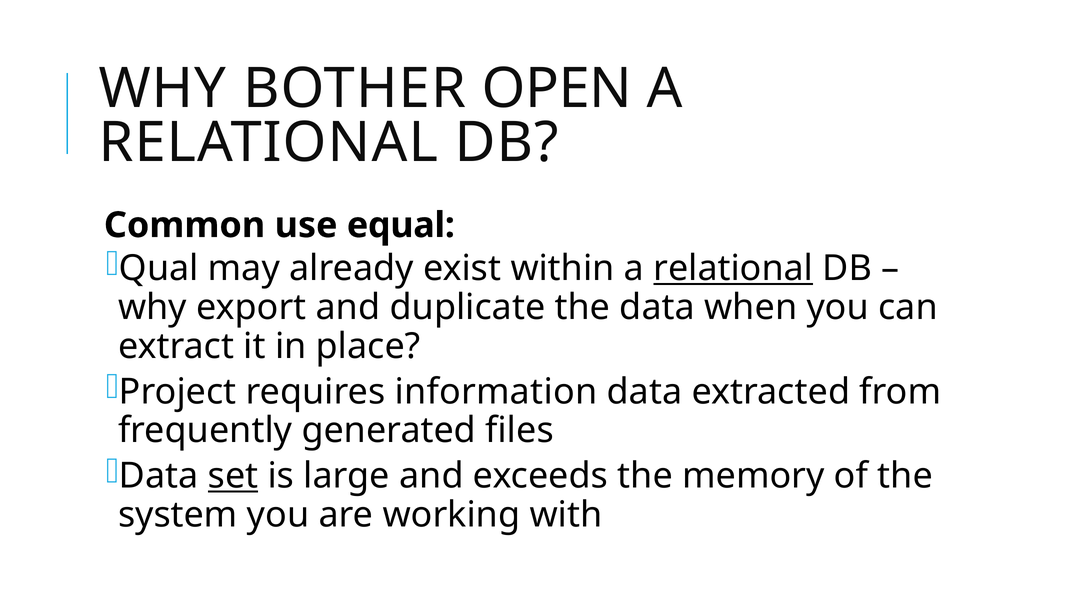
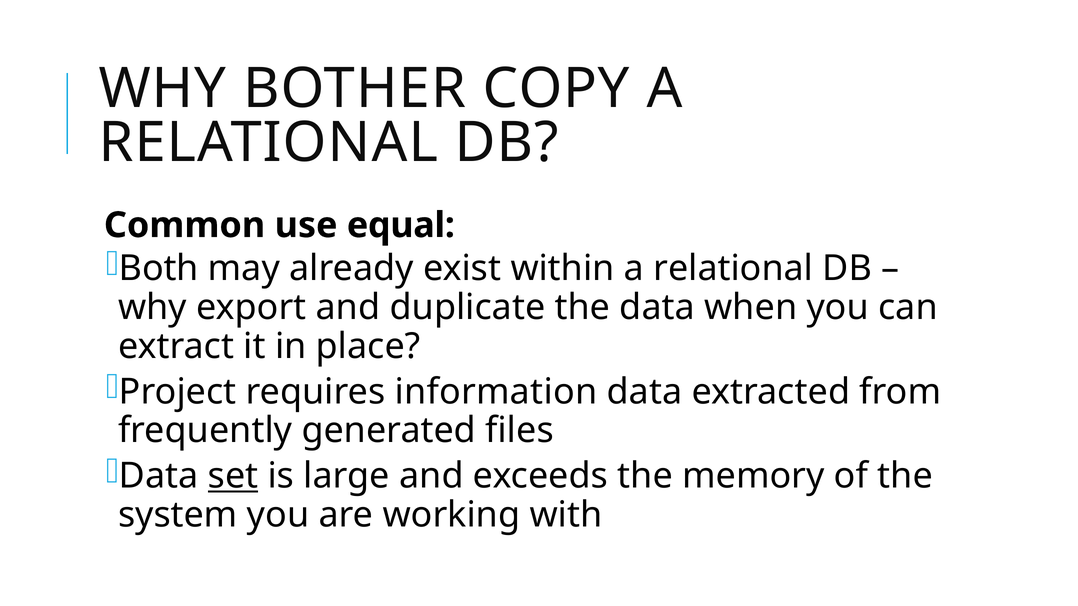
OPEN: OPEN -> COPY
Qual: Qual -> Both
relational at (733, 269) underline: present -> none
